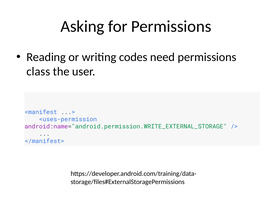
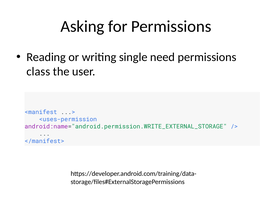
codes: codes -> single
